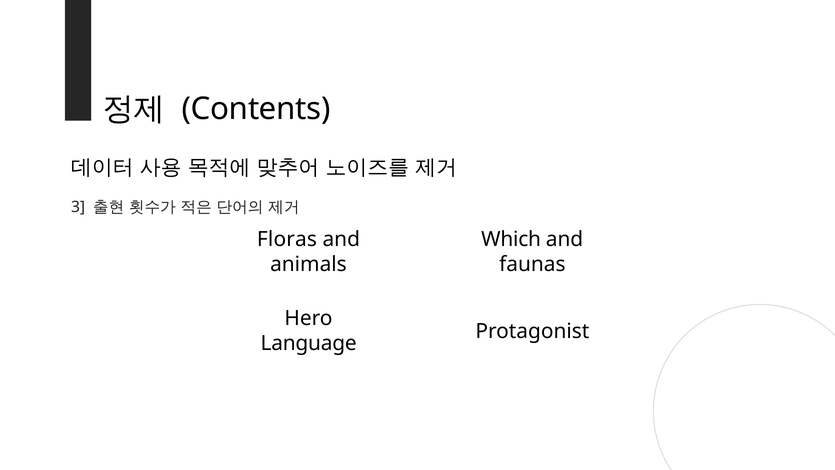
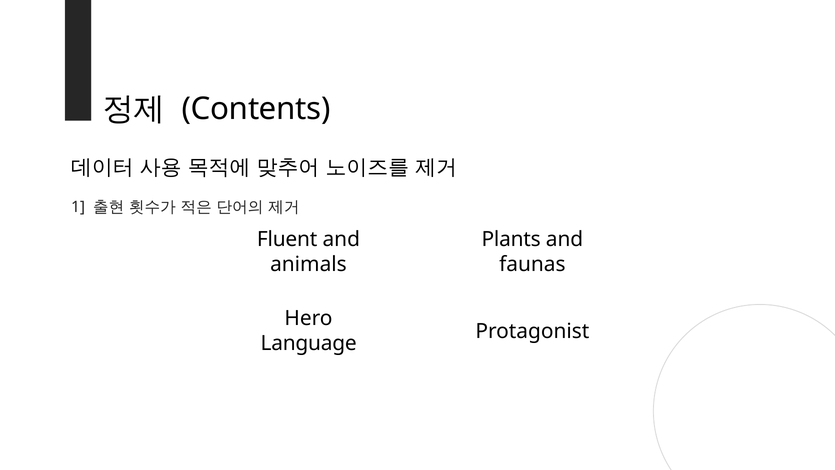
3: 3 -> 1
Floras: Floras -> Fluent
Which: Which -> Plants
